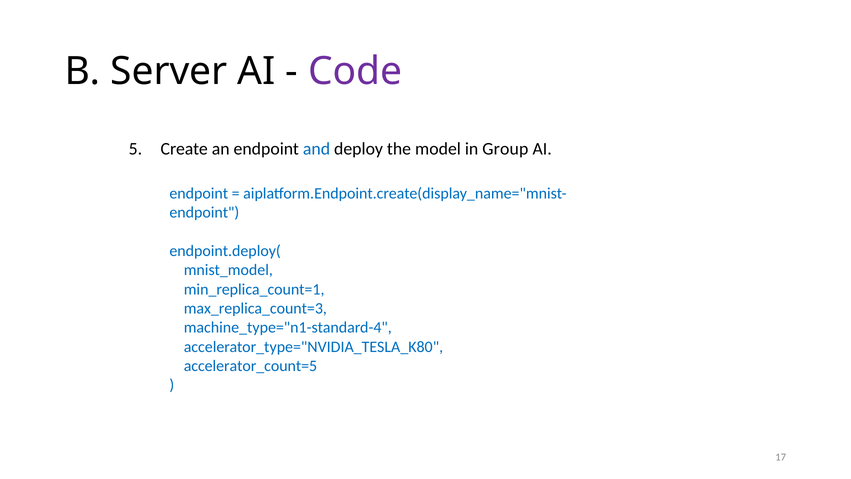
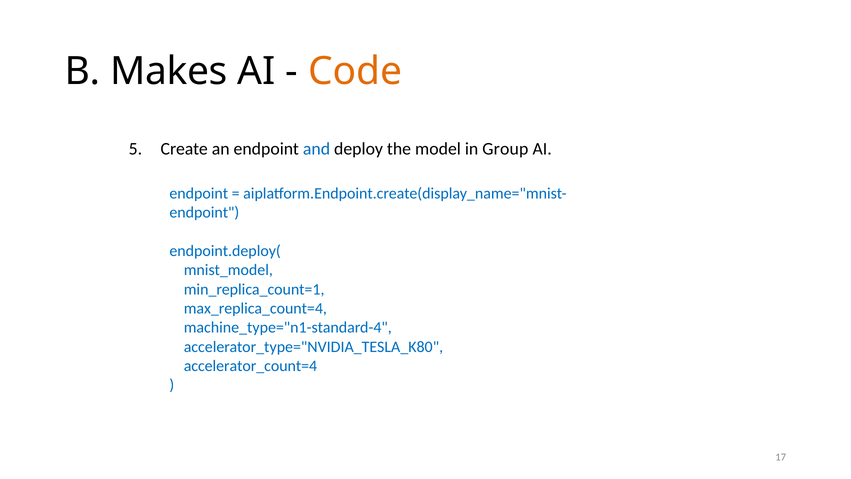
Server: Server -> Makes
Code colour: purple -> orange
max_replica_count=3: max_replica_count=3 -> max_replica_count=4
accelerator_count=5: accelerator_count=5 -> accelerator_count=4
